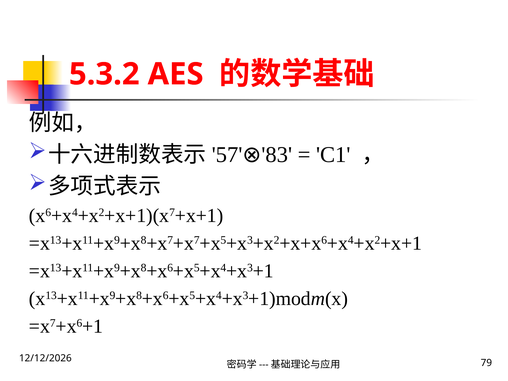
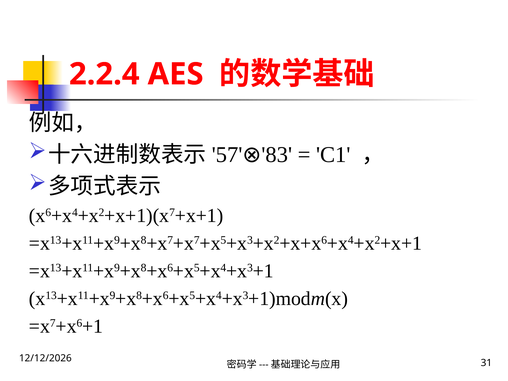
5.3.2: 5.3.2 -> 2.2.4
79: 79 -> 31
